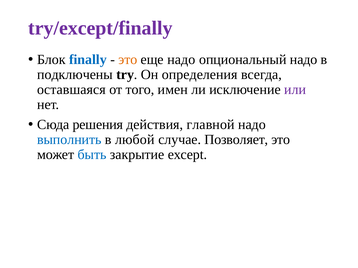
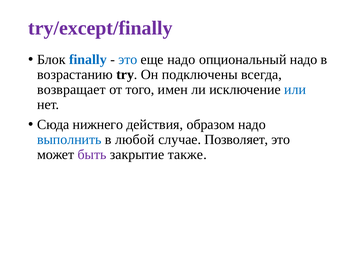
это at (128, 60) colour: orange -> blue
подключены: подключены -> возрастанию
определения: определения -> подключены
оставшаяся: оставшаяся -> возвращает
или colour: purple -> blue
решения: решения -> нижнего
главной: главной -> образом
быть colour: blue -> purple
except: except -> также
